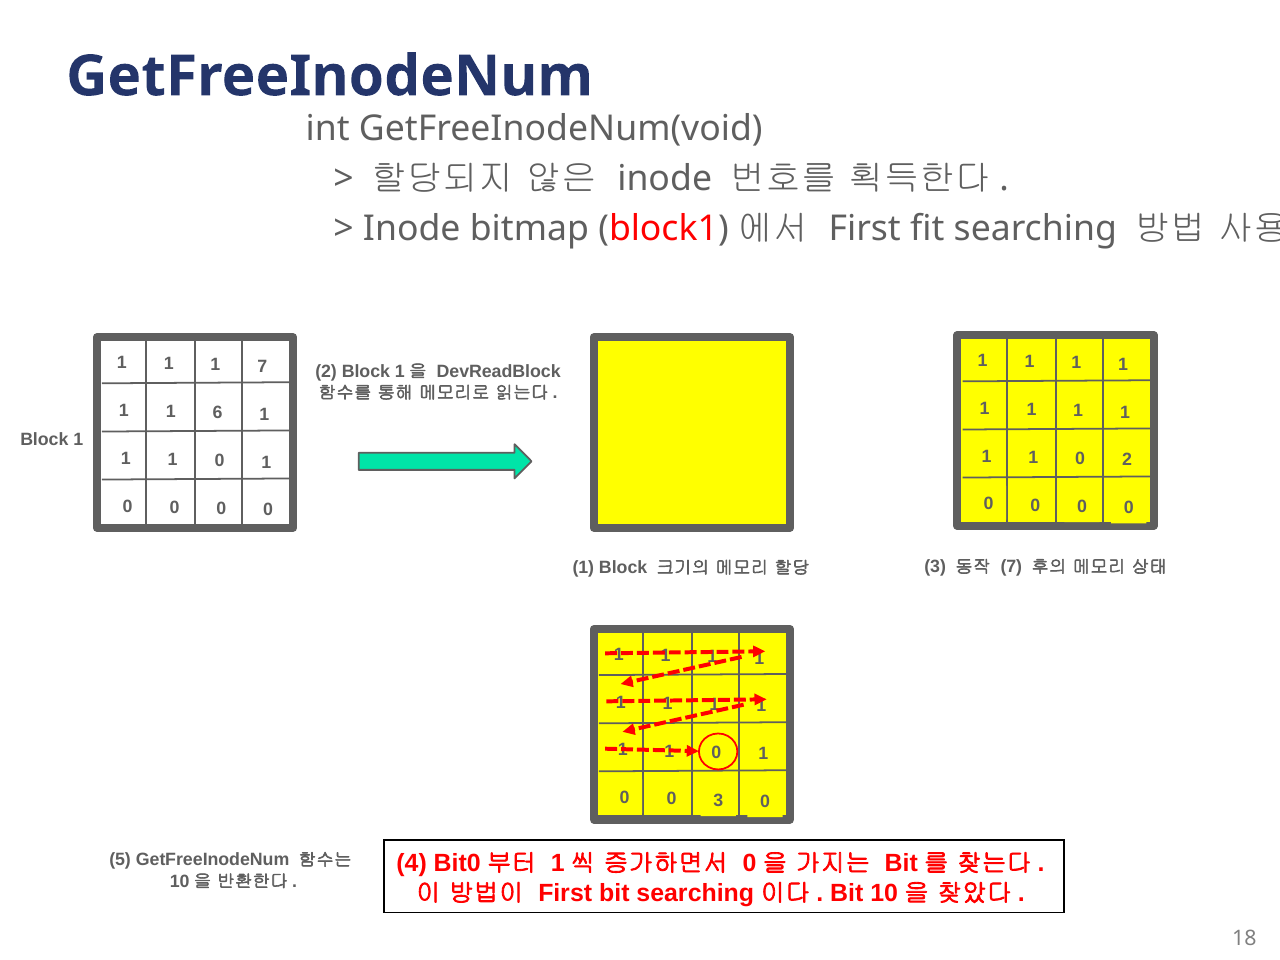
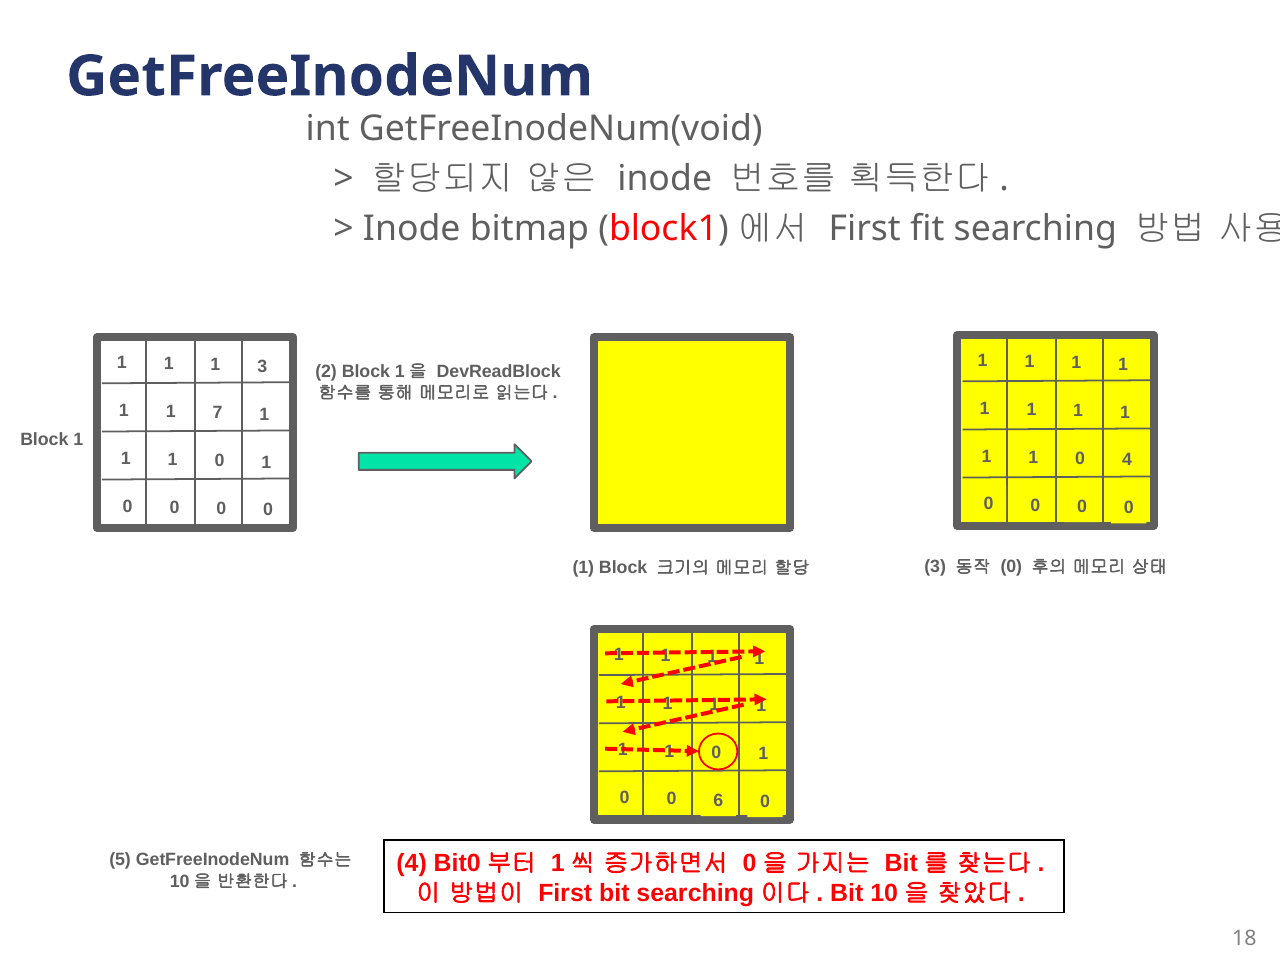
1 7: 7 -> 3
6: 6 -> 7
0 2: 2 -> 4
7 at (1011, 567): 7 -> 0
0 3: 3 -> 6
